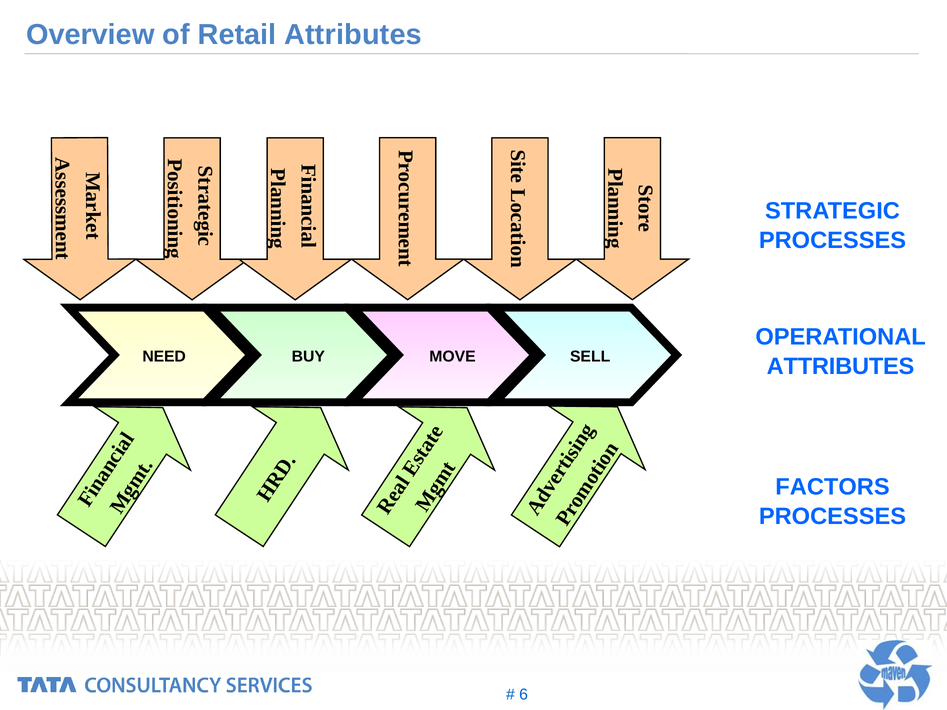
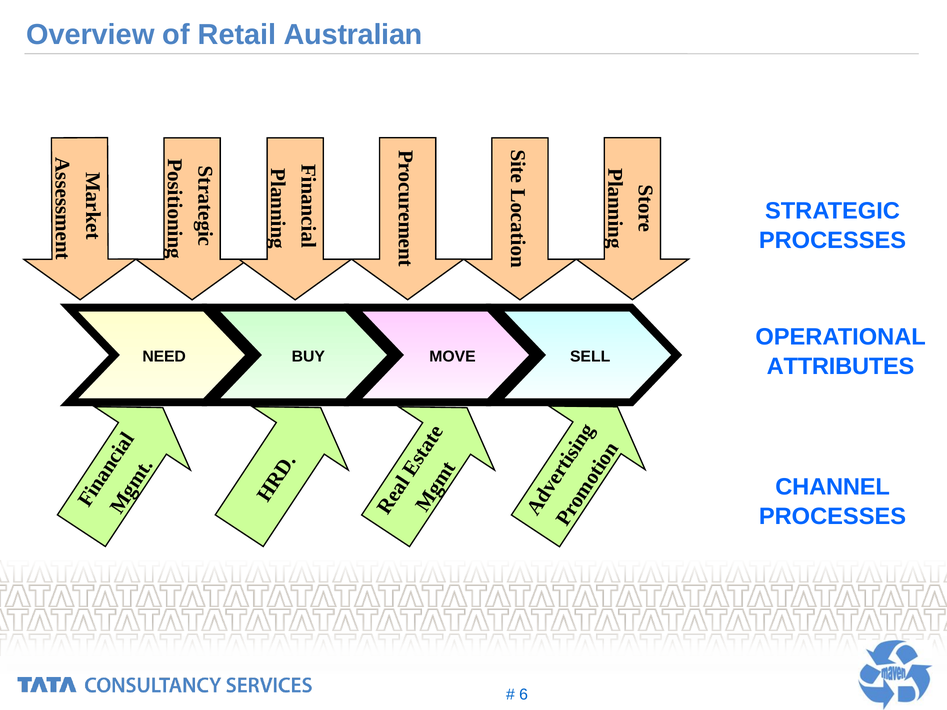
Retail Attributes: Attributes -> Australian
FACTORS: FACTORS -> CHANNEL
